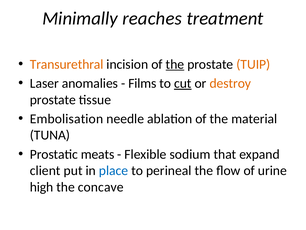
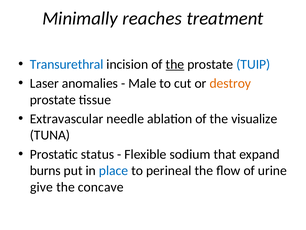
Transurethral colour: orange -> blue
TUIP colour: orange -> blue
Films: Films -> Male
cut underline: present -> none
Embolisation: Embolisation -> Extravascular
material: material -> visualize
meats: meats -> status
client: client -> burns
high: high -> give
